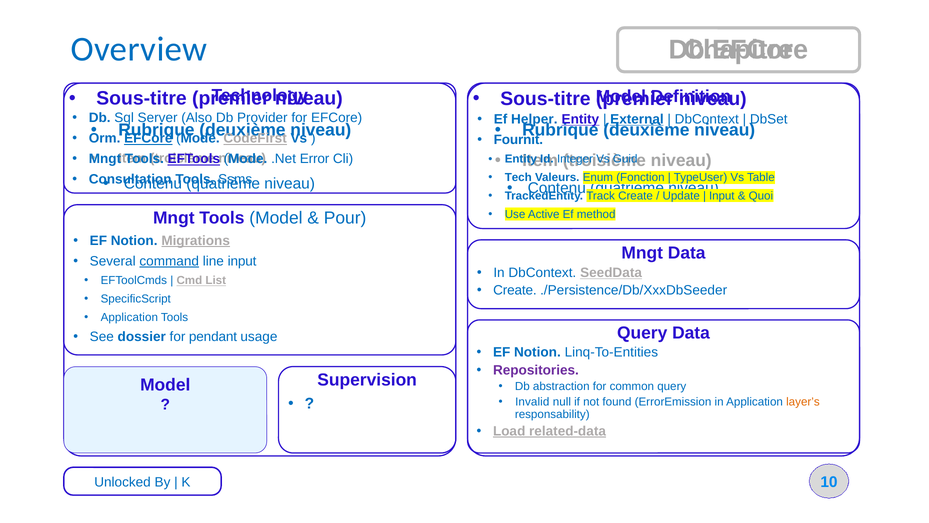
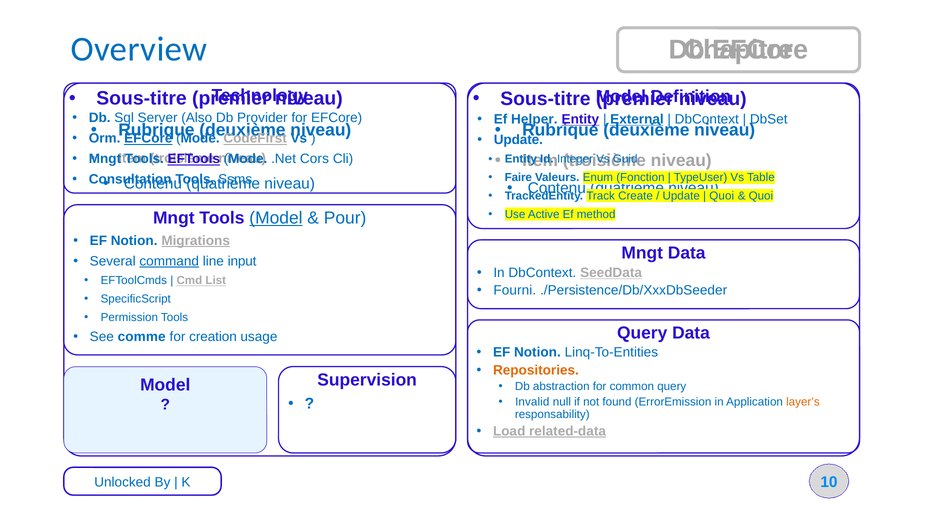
Fournit at (518, 140): Fournit -> Update
Error: Error -> Cors
Tech: Tech -> Faire
Input at (722, 196): Input -> Quoi
Model at (276, 218) underline: none -> present
Create at (515, 290): Create -> Fourni
Application at (129, 317): Application -> Permission
dossier: dossier -> comme
pendant: pendant -> creation
Repositories colour: purple -> orange
